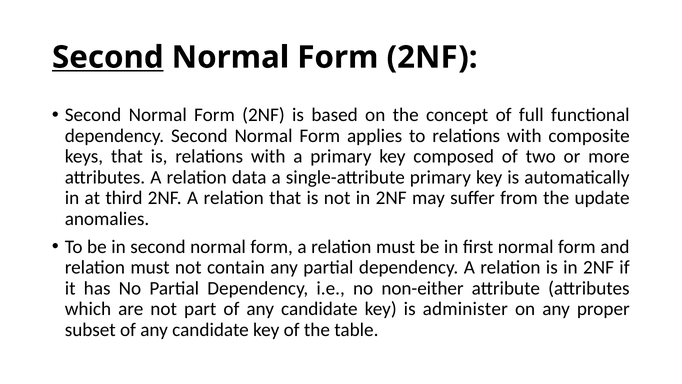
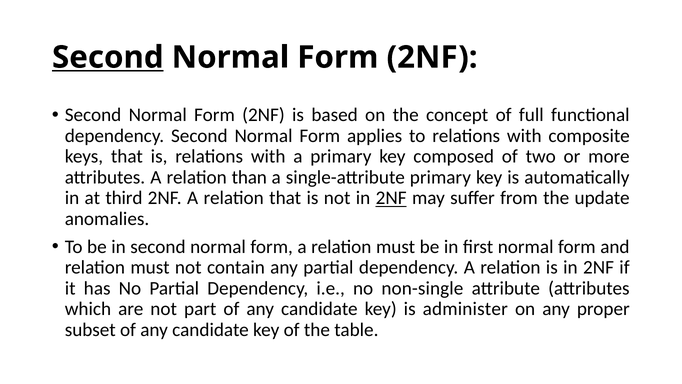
data: data -> than
2NF at (391, 198) underline: none -> present
non-either: non-either -> non-single
